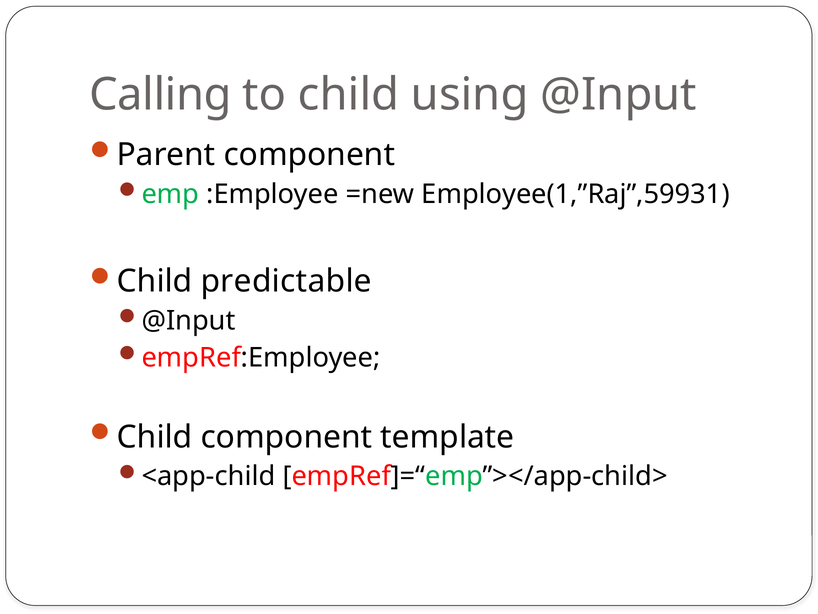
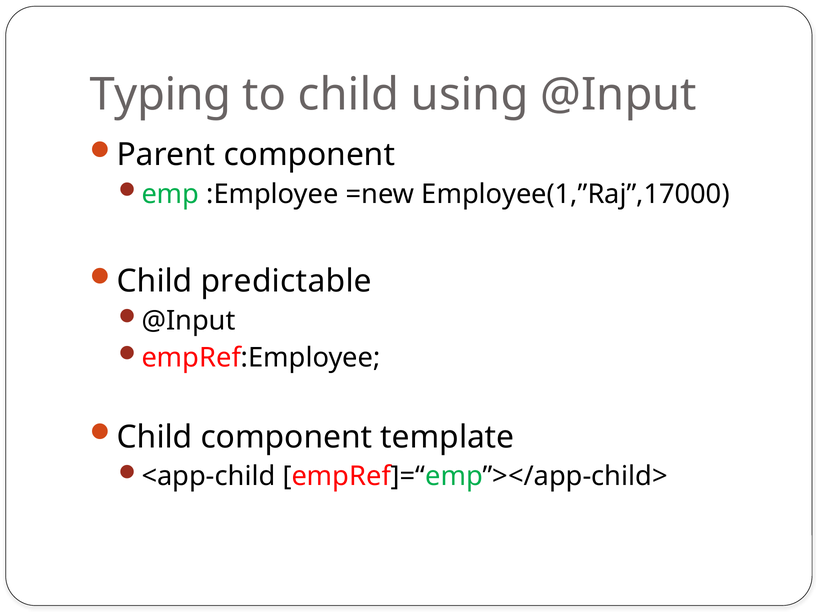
Calling: Calling -> Typing
Employee(1,”Raj”,59931: Employee(1,”Raj”,59931 -> Employee(1,”Raj”,17000
